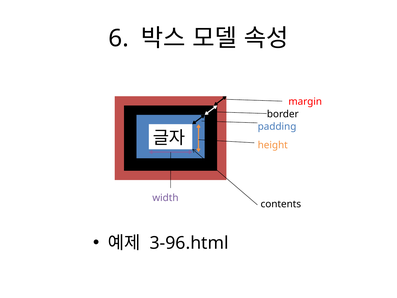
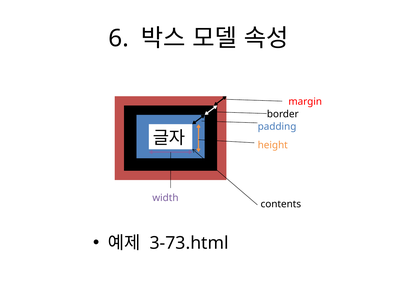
3-96.html: 3-96.html -> 3-73.html
